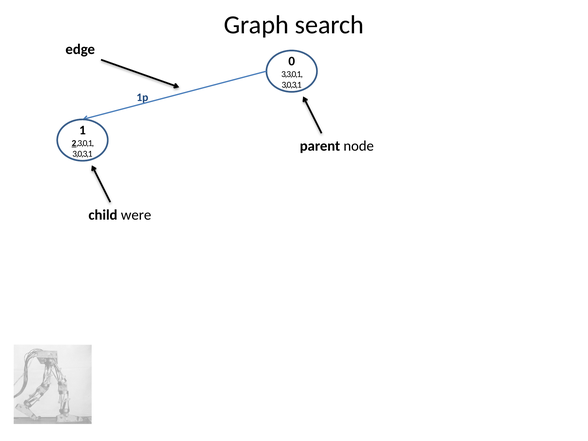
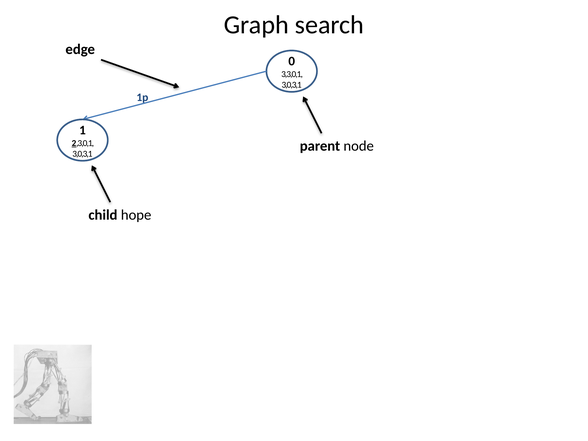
were: were -> hope
